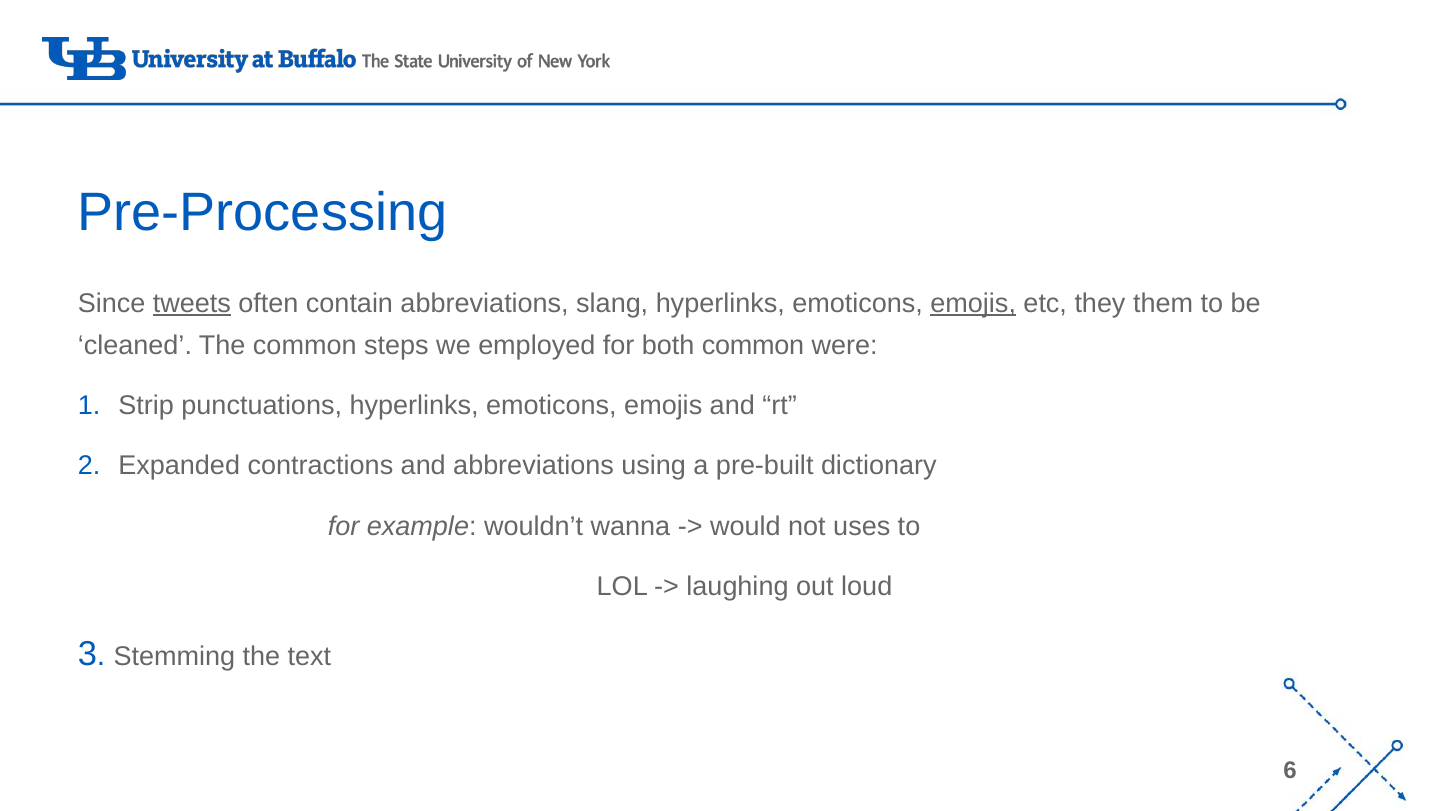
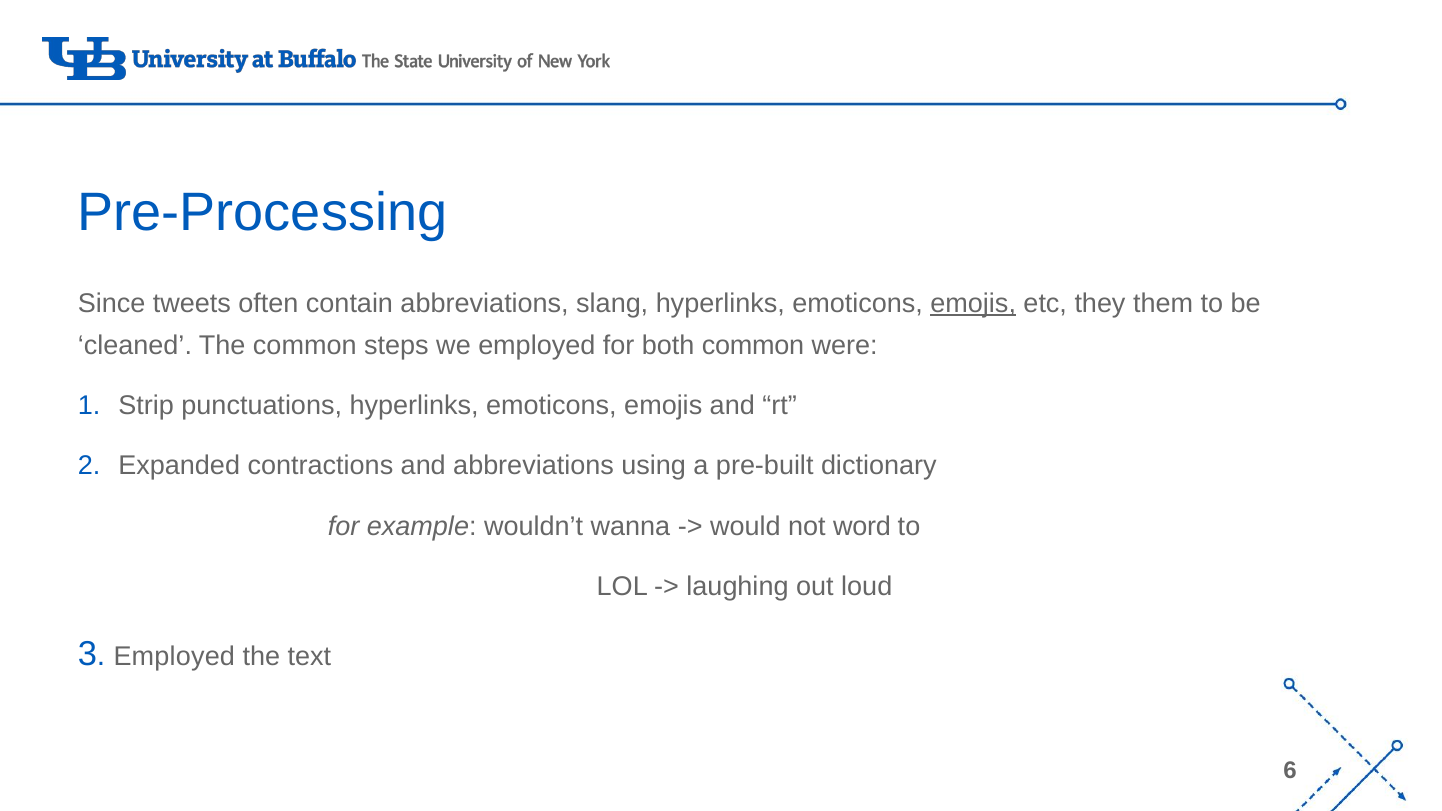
tweets underline: present -> none
uses: uses -> word
Stemming at (174, 657): Stemming -> Employed
